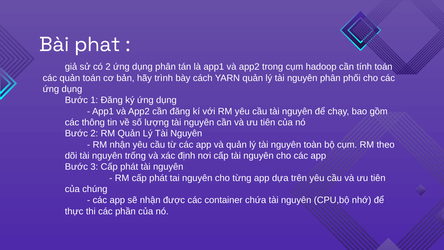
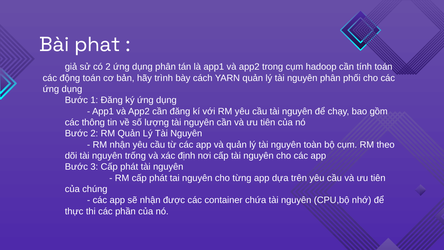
các quản: quản -> động
